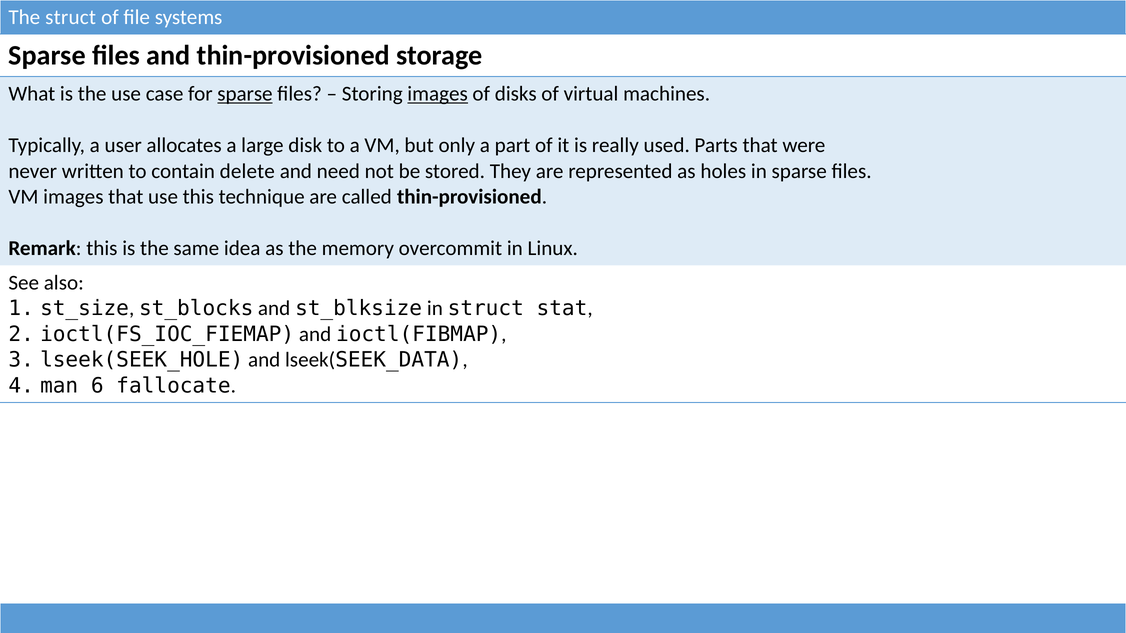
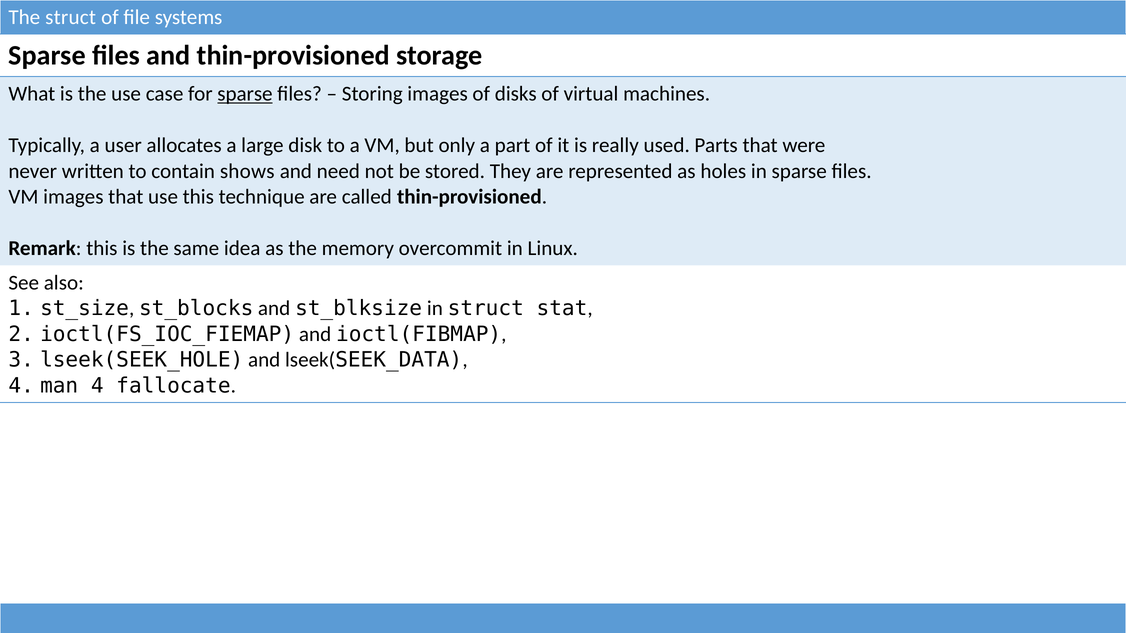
images at (438, 94) underline: present -> none
delete: delete -> shows
man 6: 6 -> 4
